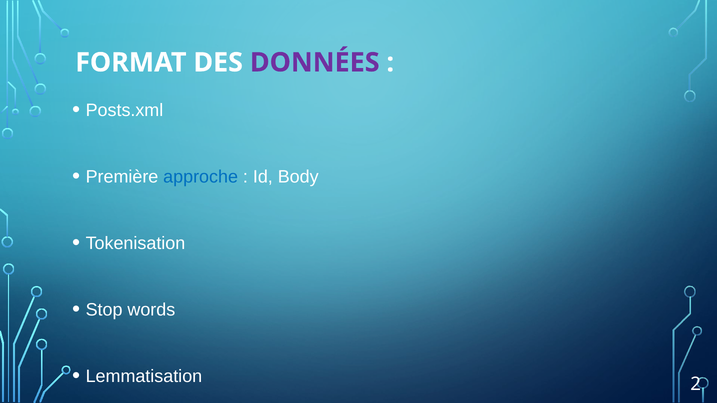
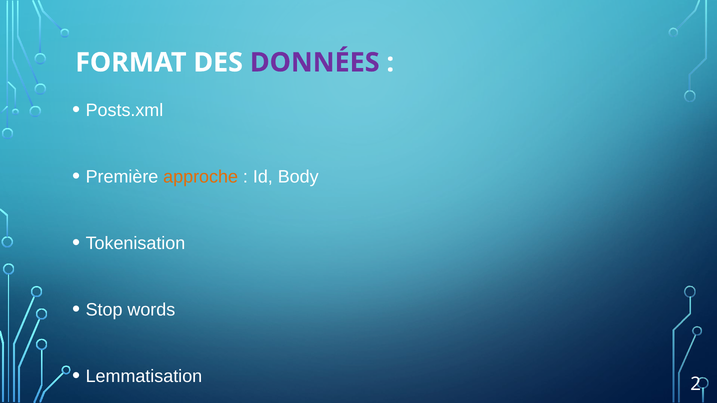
approche colour: blue -> orange
